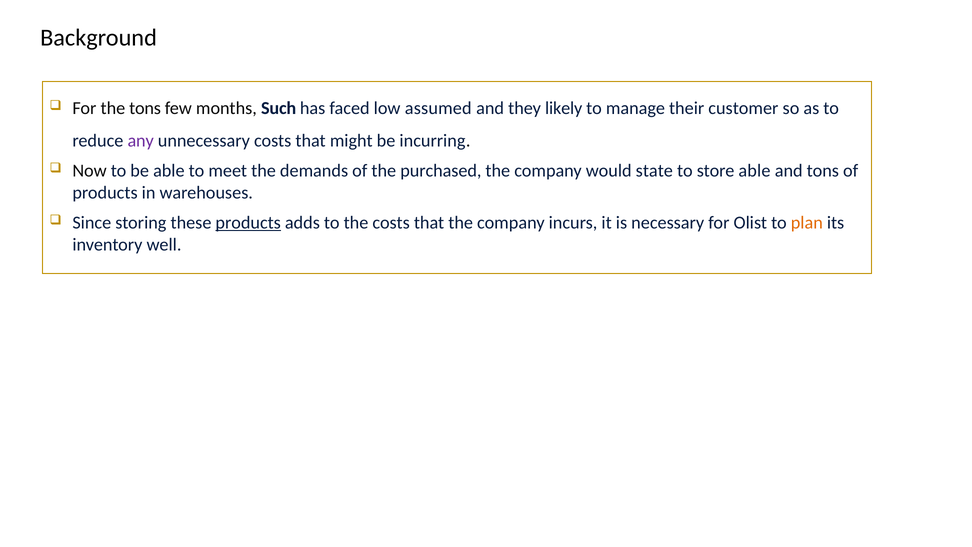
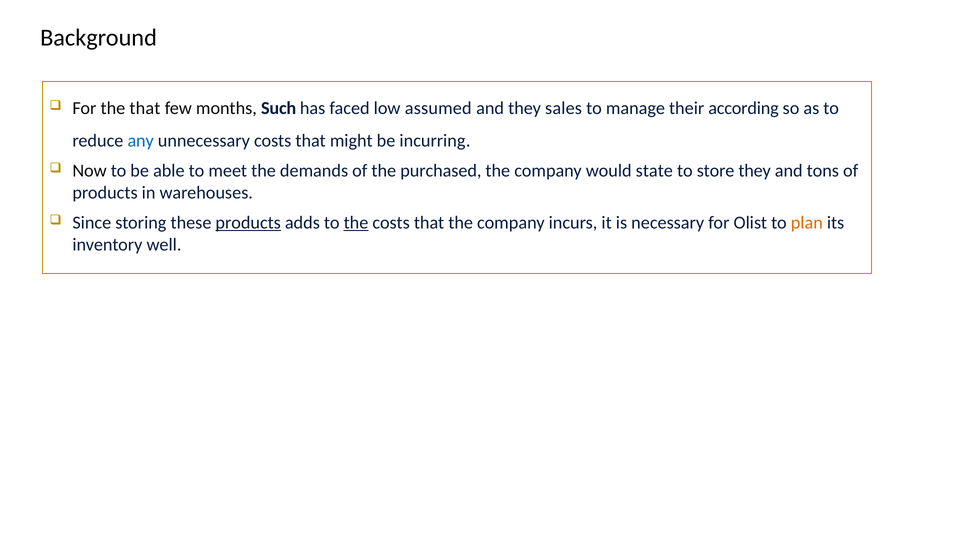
the tons: tons -> that
likely: likely -> sales
customer: customer -> according
any colour: purple -> blue
store able: able -> they
the at (356, 223) underline: none -> present
